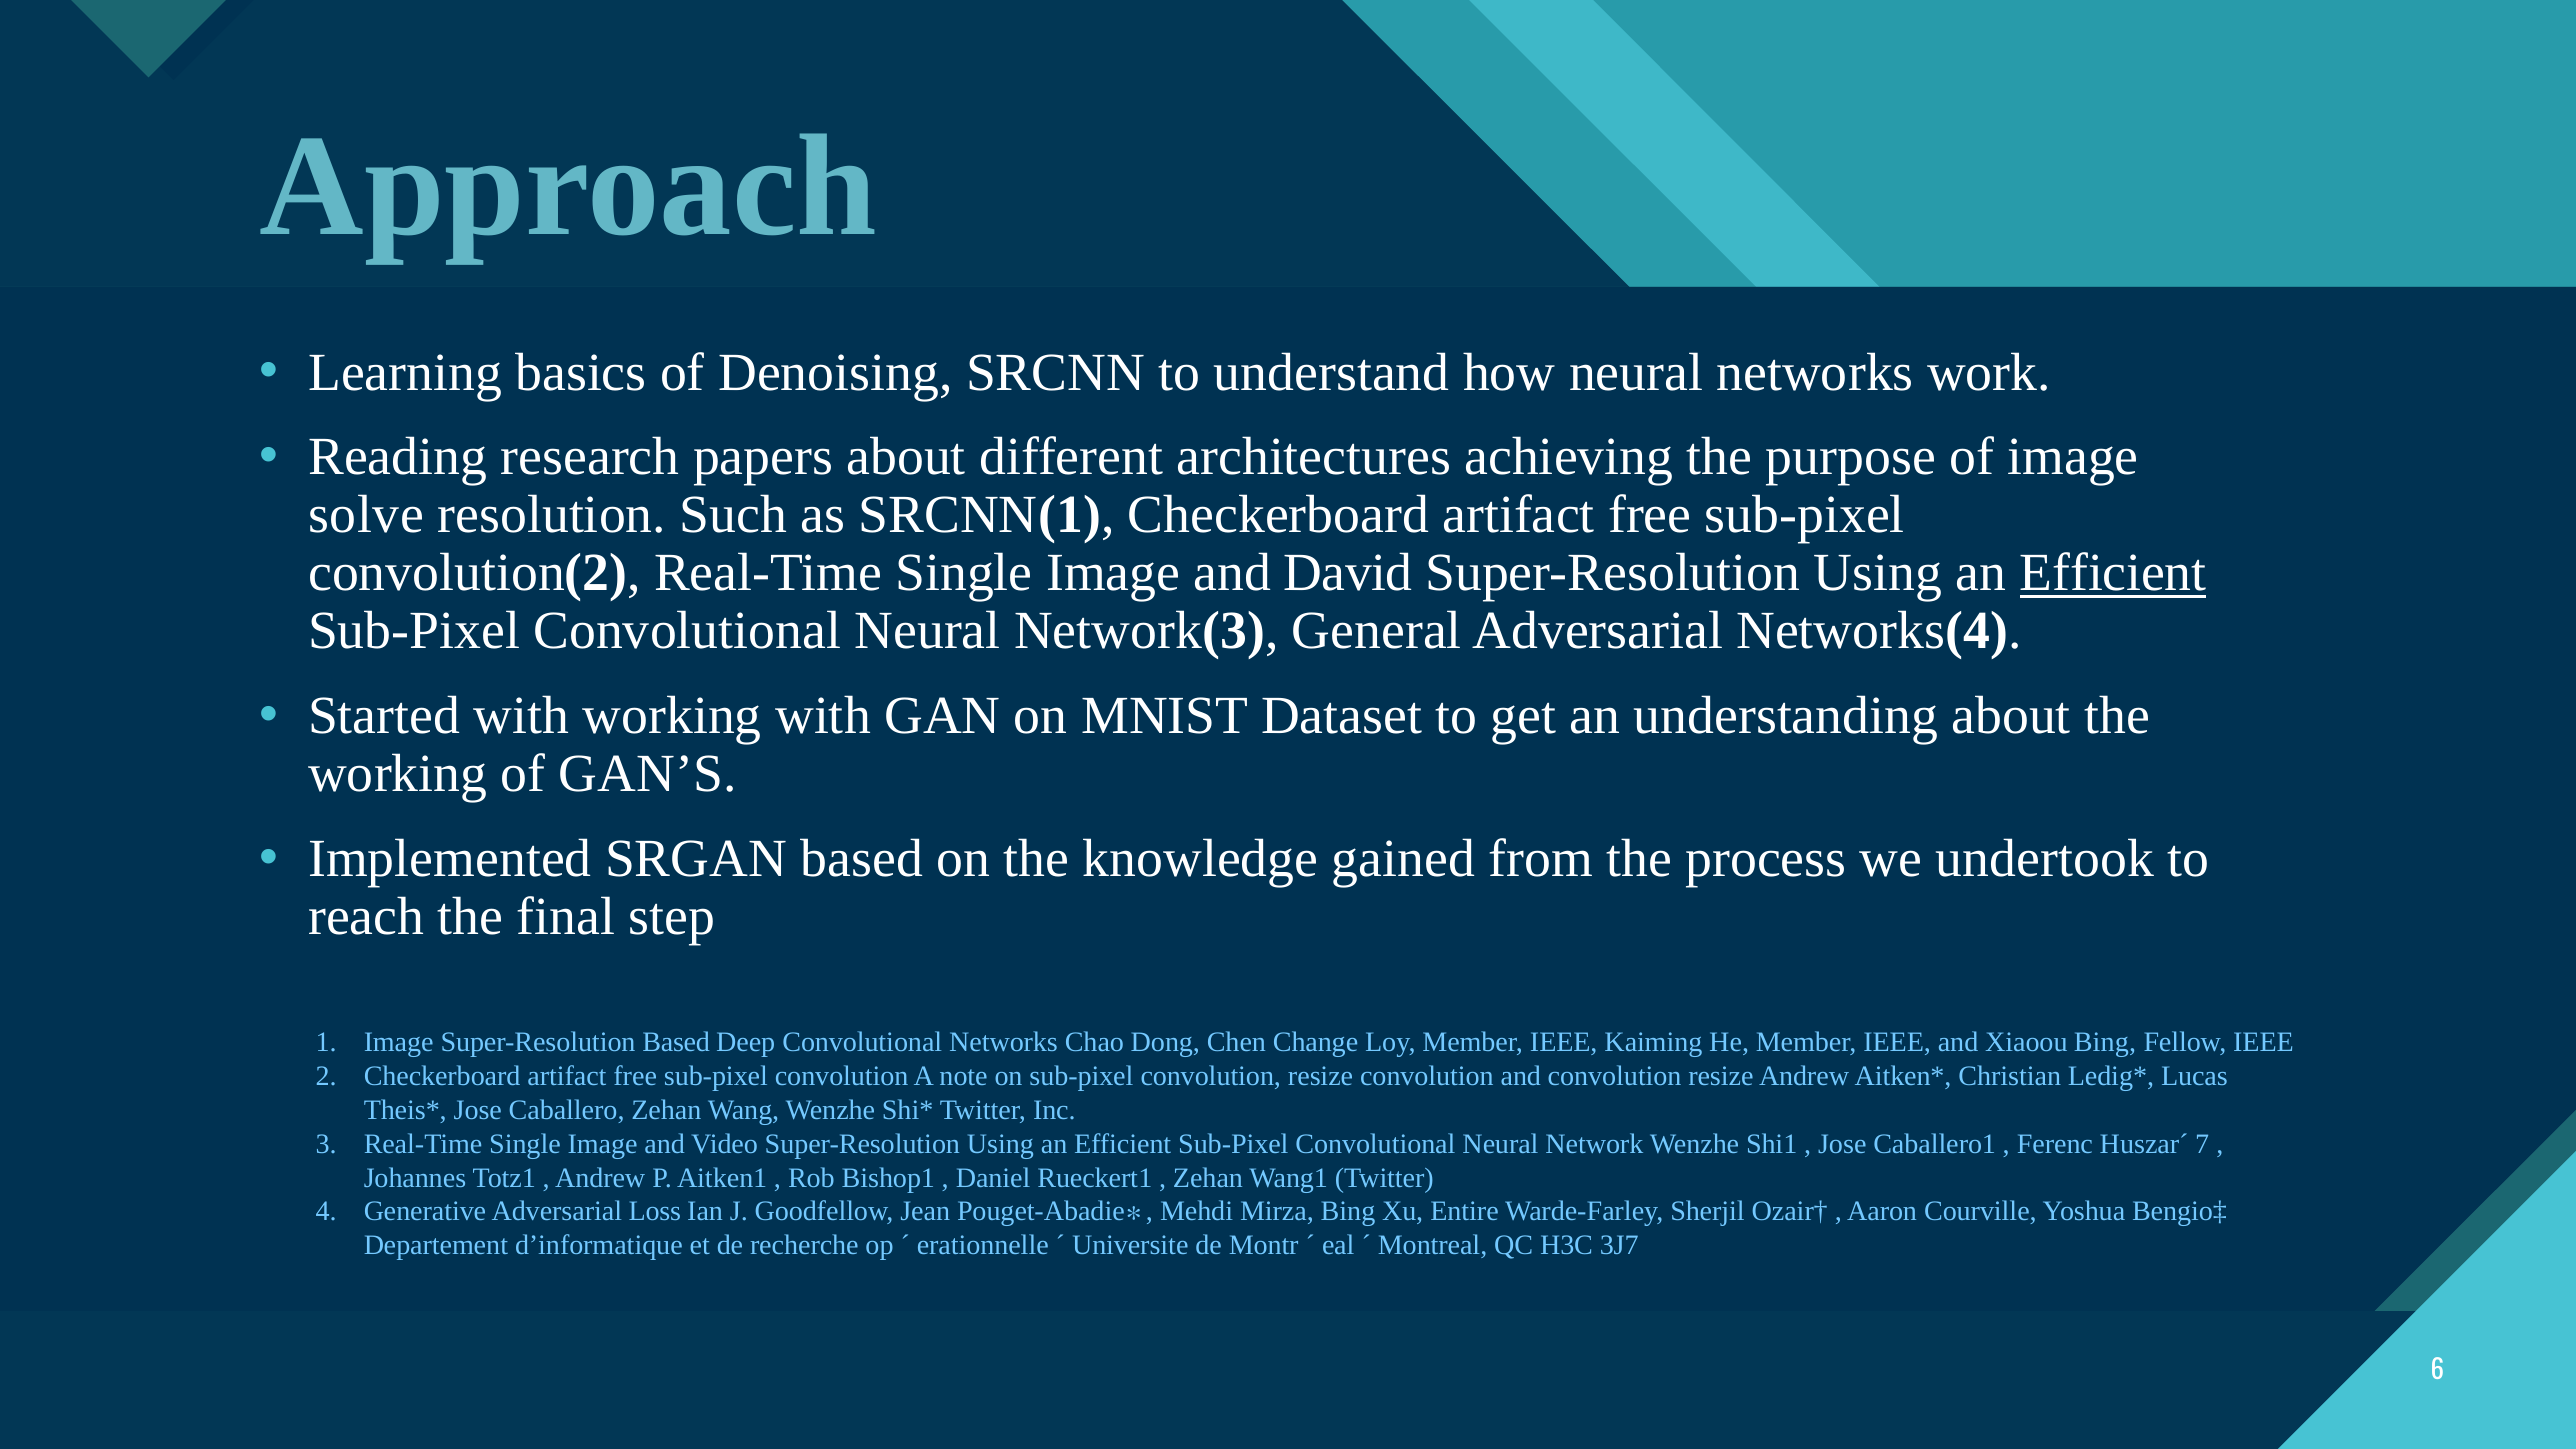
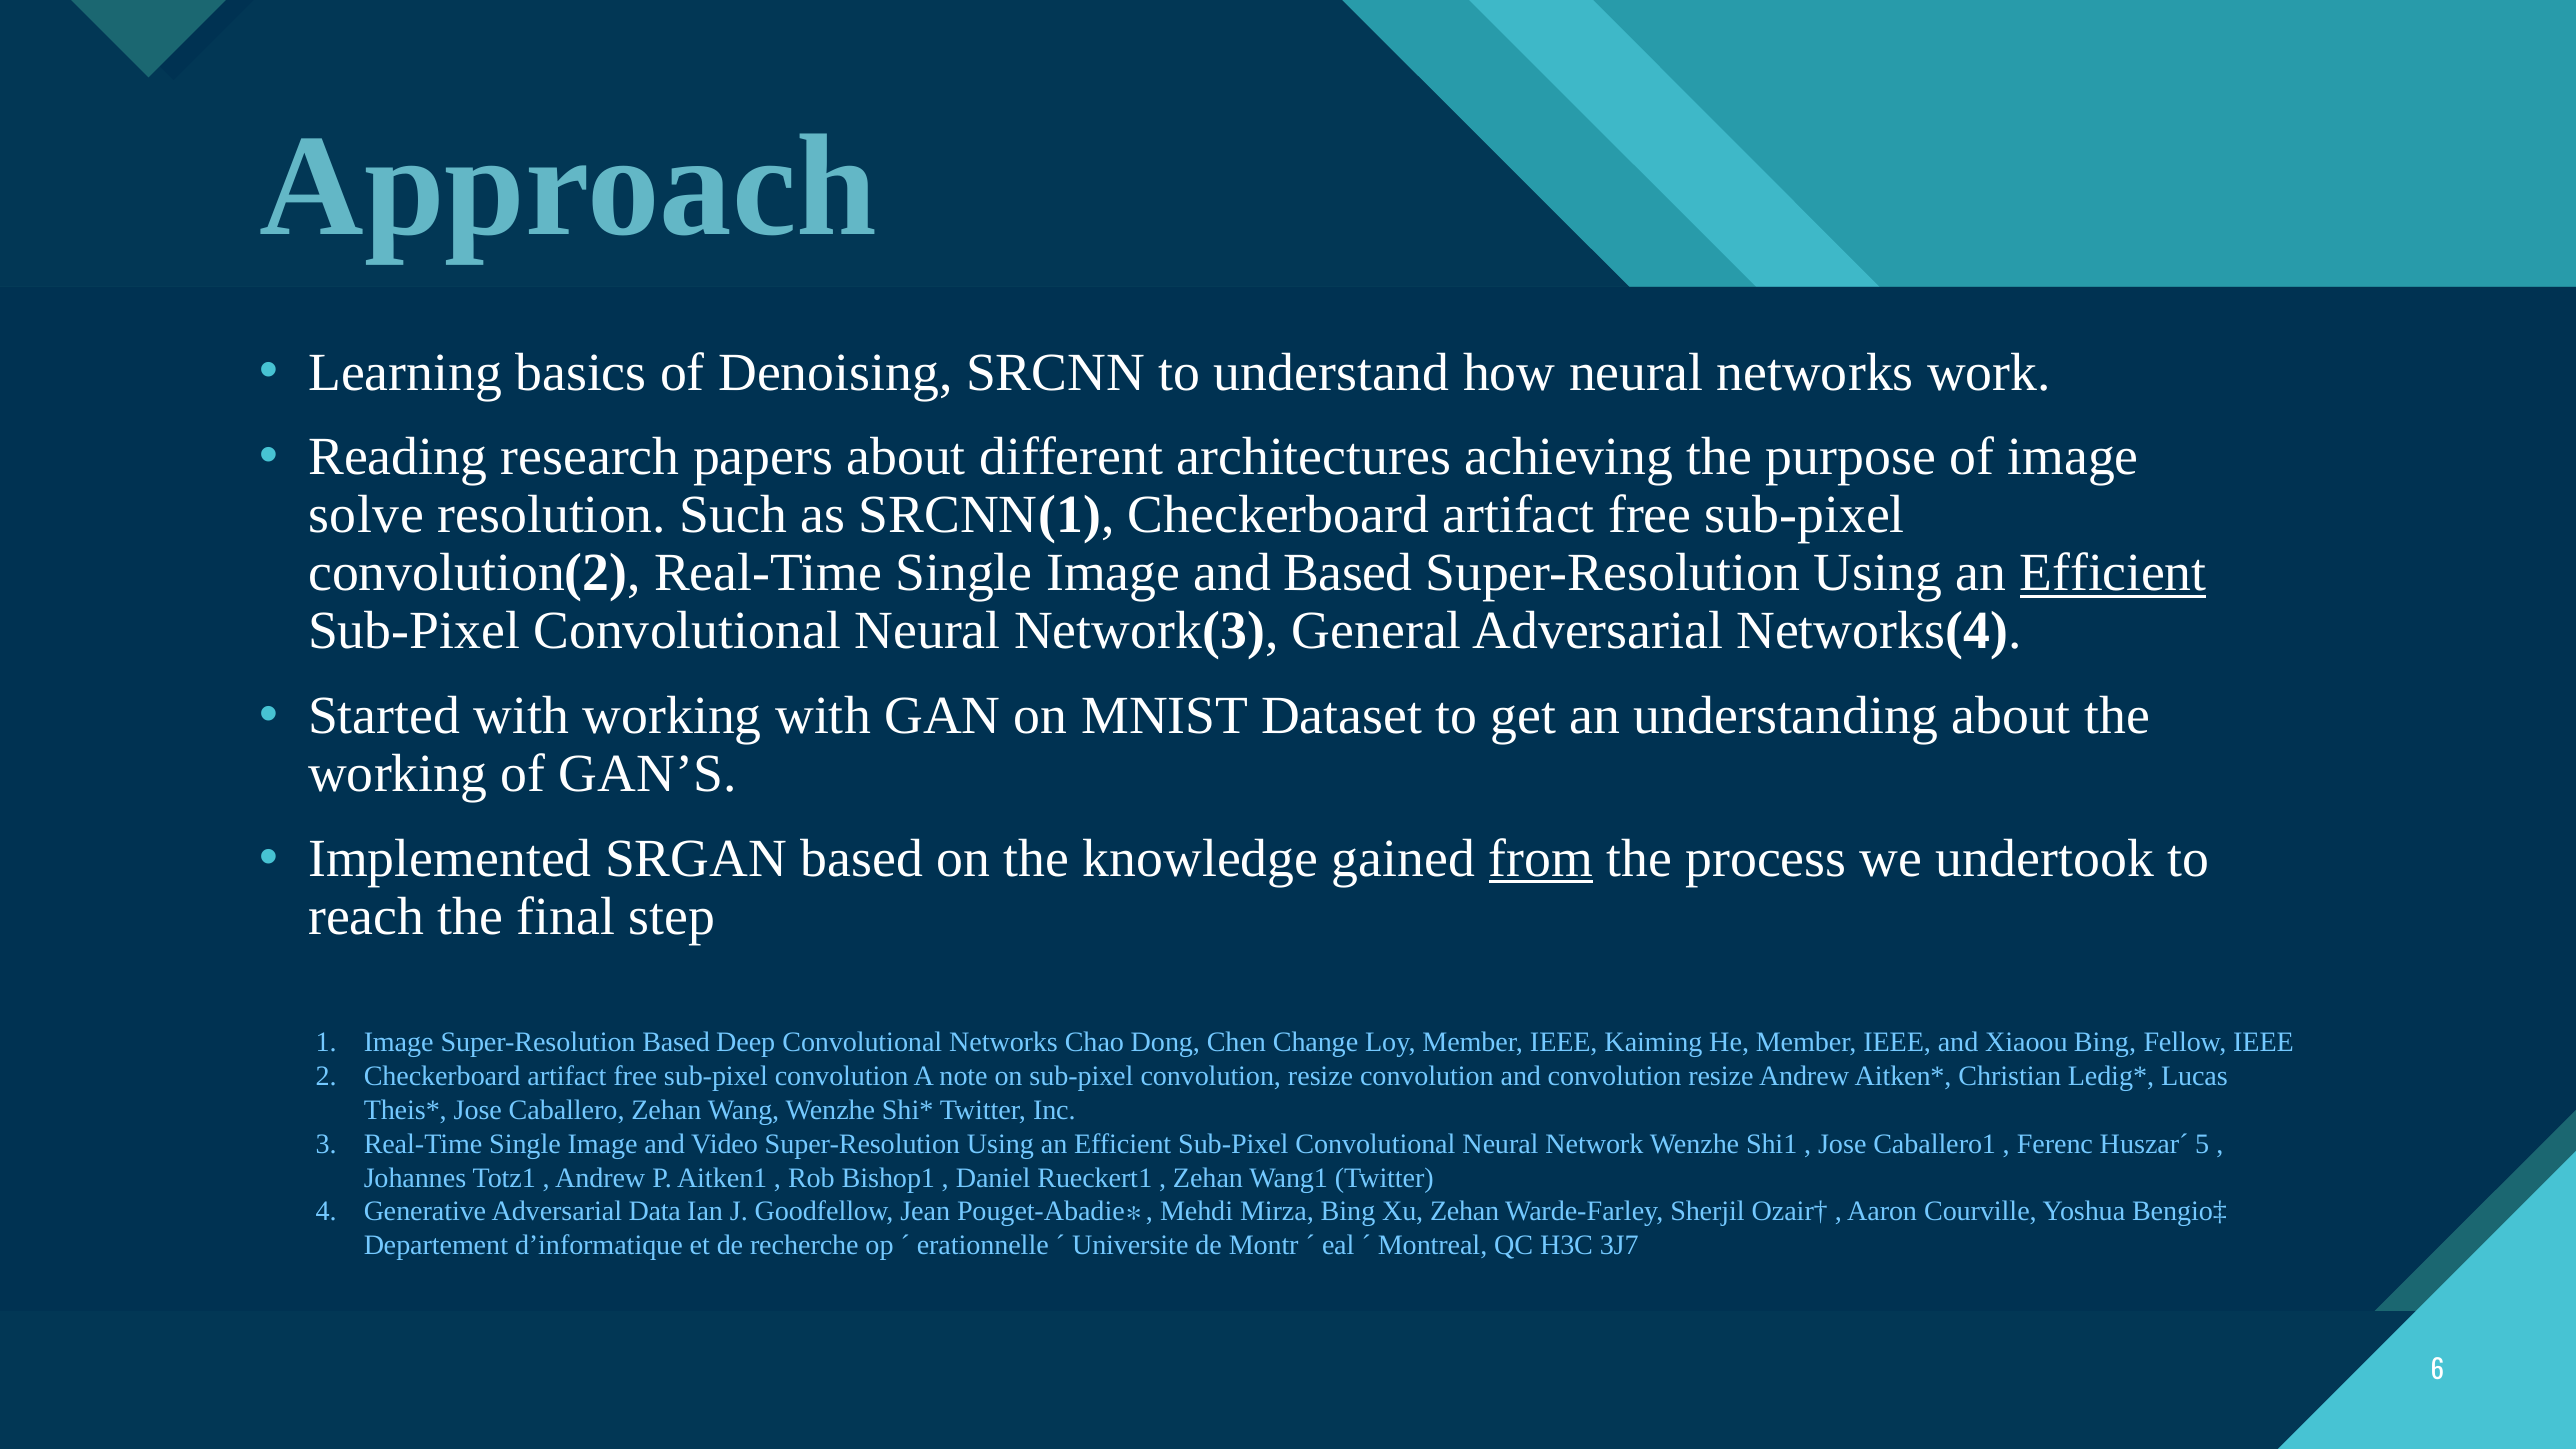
and David: David -> Based
from underline: none -> present
7: 7 -> 5
Loss: Loss -> Data
Xu Entire: Entire -> Zehan
